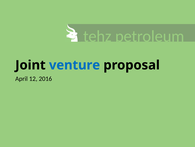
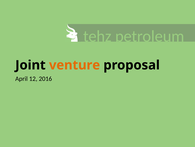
venture colour: blue -> orange
